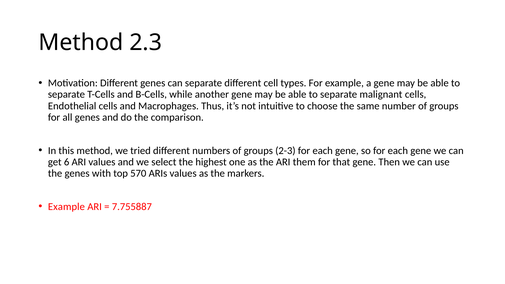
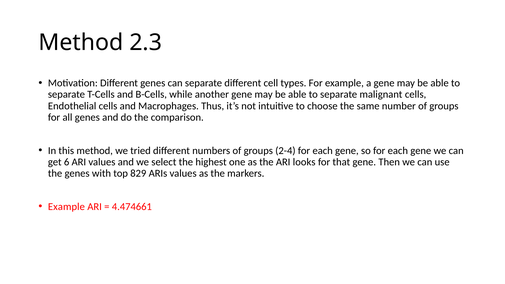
2-3: 2-3 -> 2-4
them: them -> looks
570: 570 -> 829
7.755887: 7.755887 -> 4.474661
